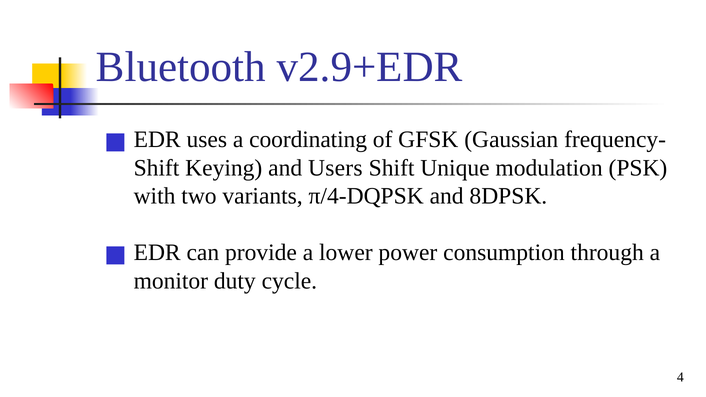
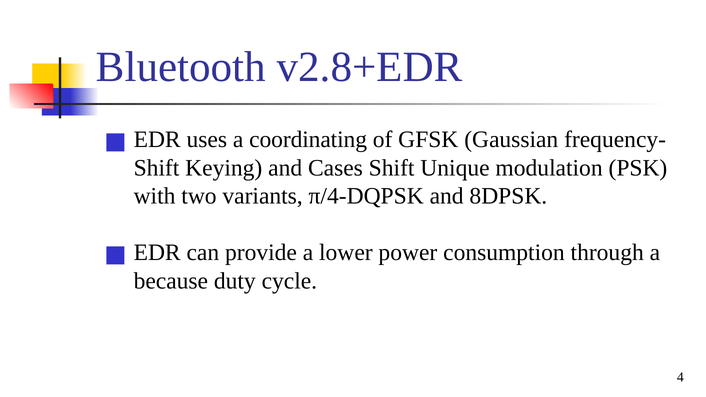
v2.9+EDR: v2.9+EDR -> v2.8+EDR
Users: Users -> Cases
monitor: monitor -> because
